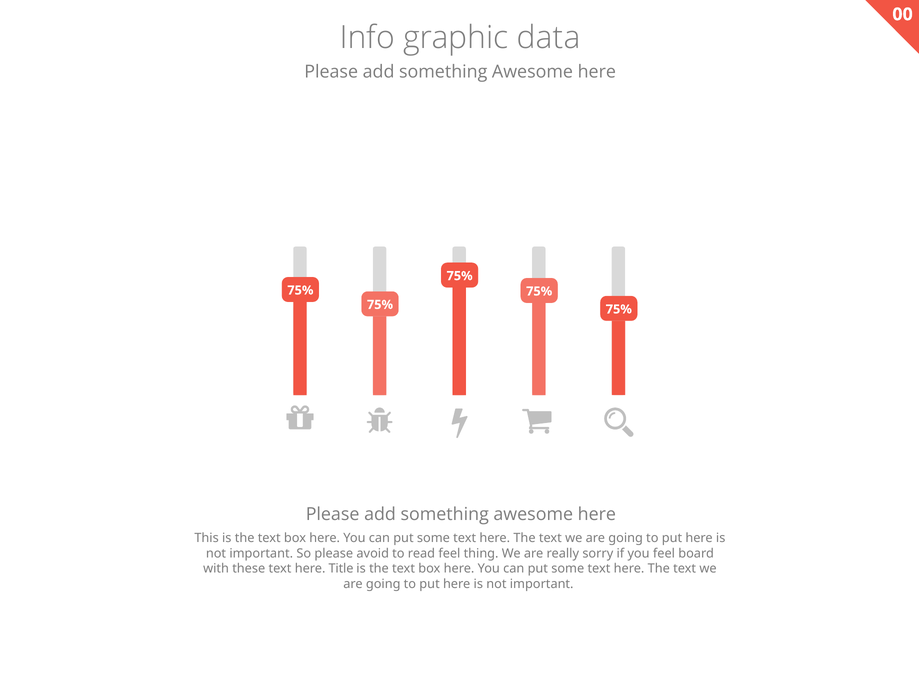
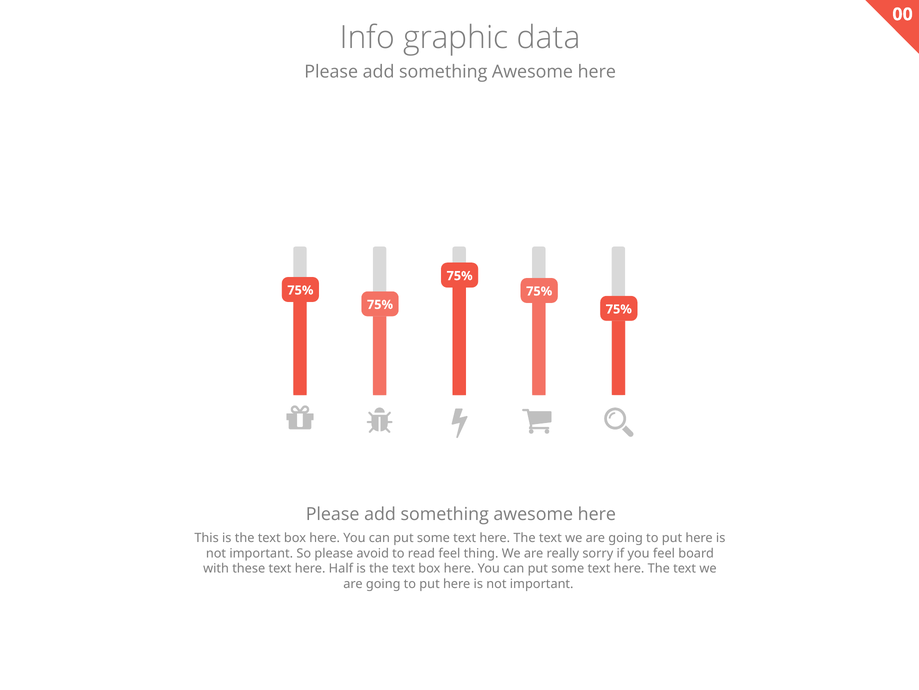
Title: Title -> Half
